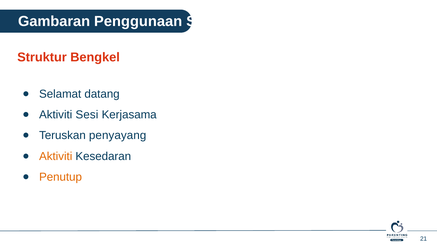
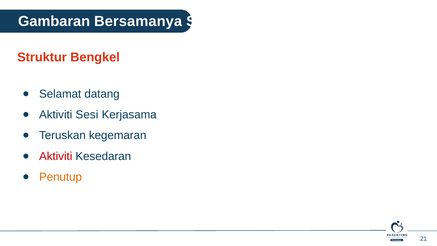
Penggunaan: Penggunaan -> Bersamanya
penyayang: penyayang -> kegemaran
Aktiviti at (56, 156) colour: orange -> red
